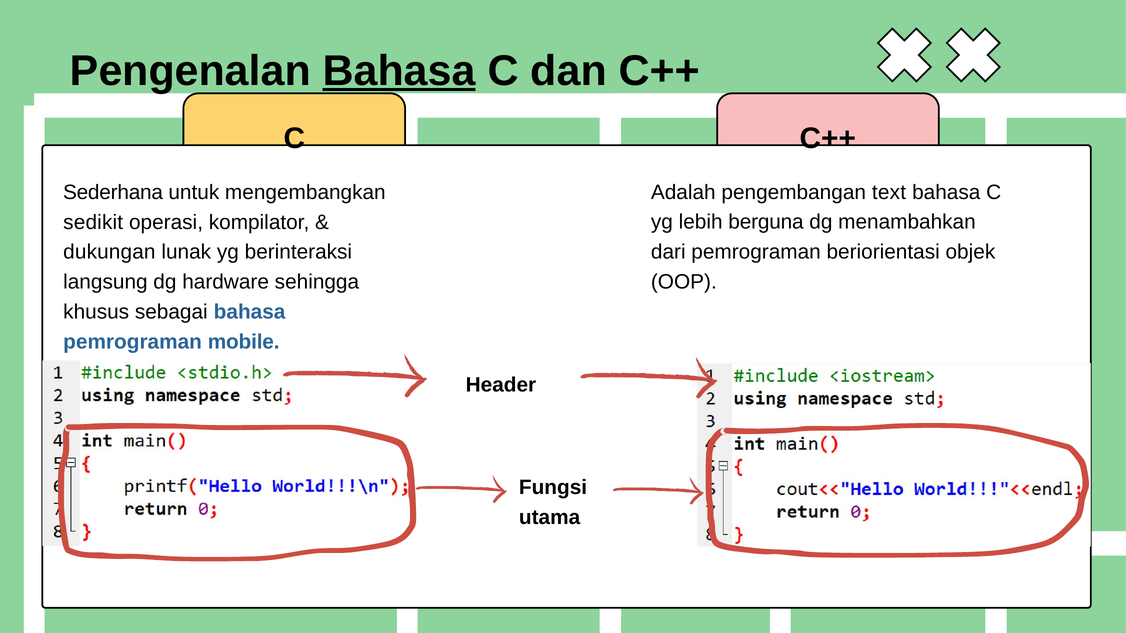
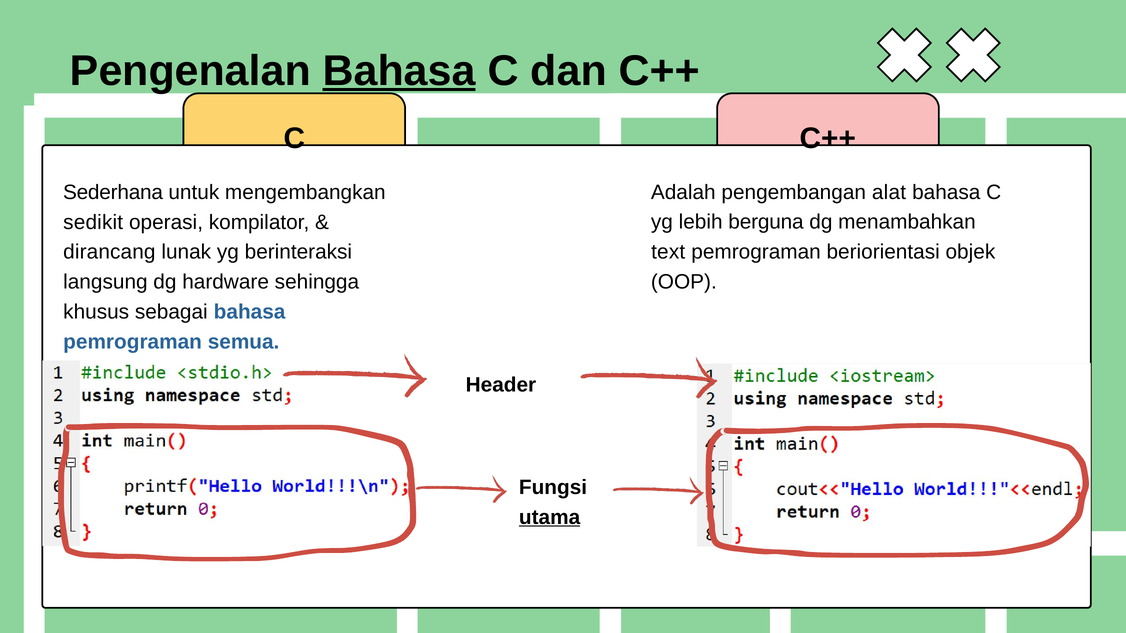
text: text -> alat
dari: dari -> text
dukungan: dukungan -> dirancang
mobile: mobile -> semua
utama underline: none -> present
